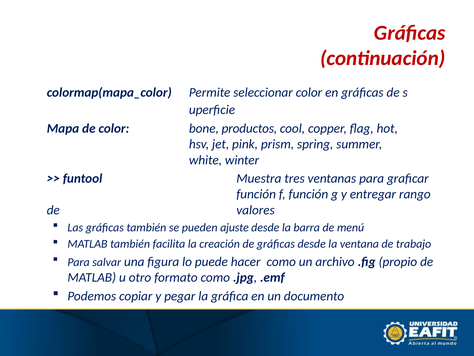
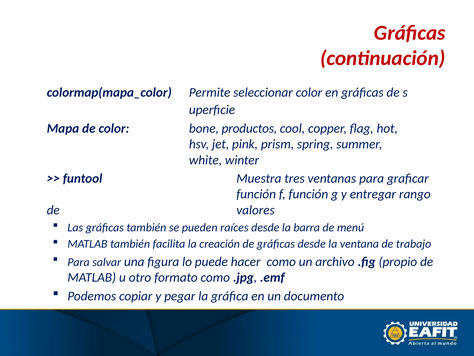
ajuste: ajuste -> raíces
